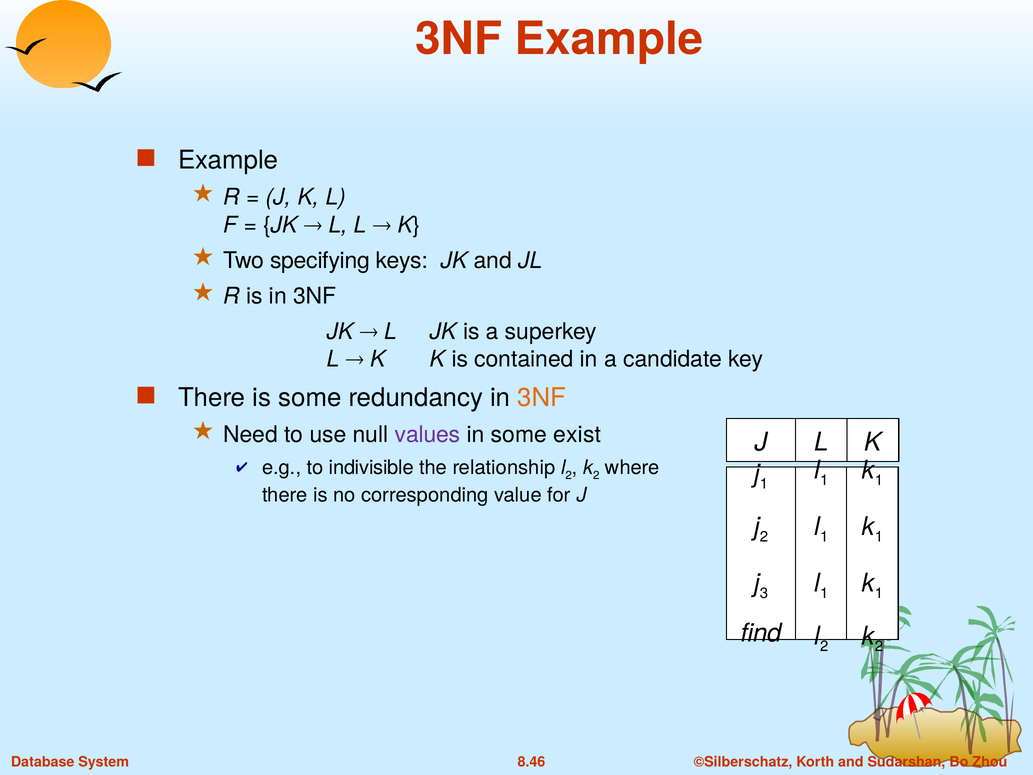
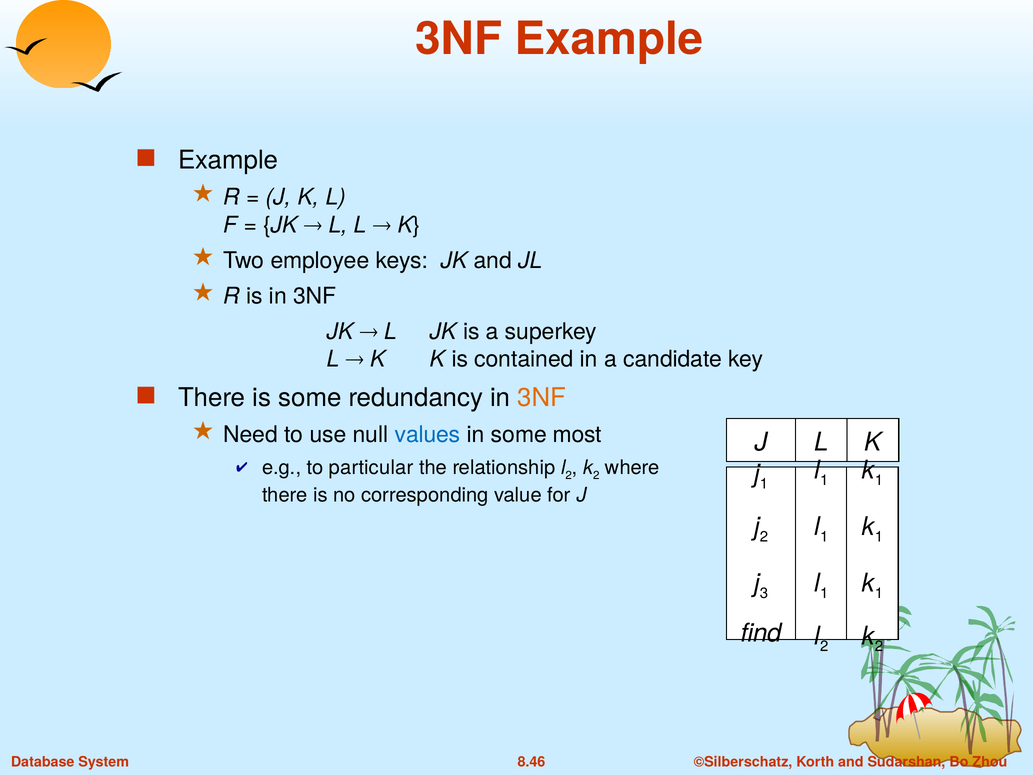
specifying: specifying -> employee
values colour: purple -> blue
exist: exist -> most
indivisible: indivisible -> particular
